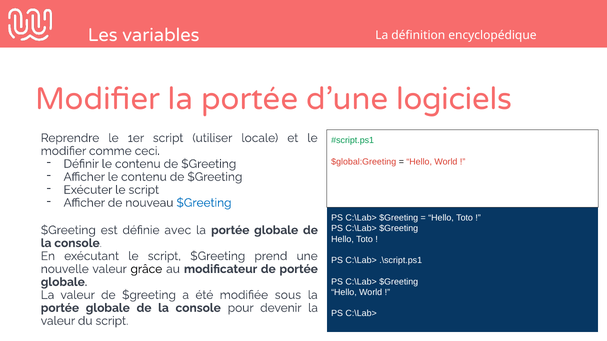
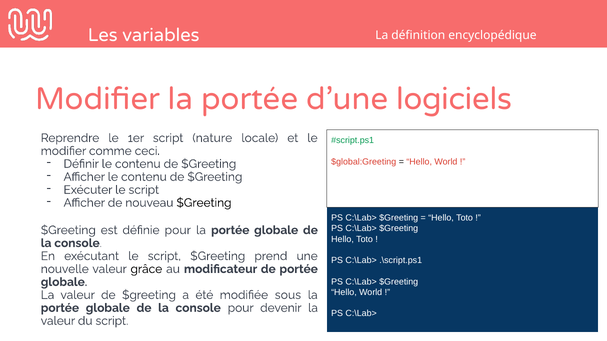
utiliser: utiliser -> nature
$Greeting at (204, 203) colour: blue -> black
définie avec: avec -> pour
